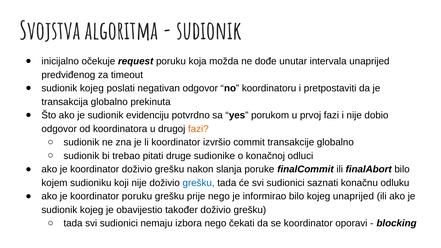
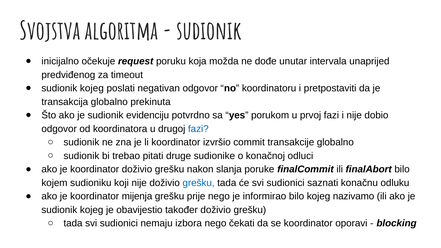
fazi at (198, 129) colour: orange -> blue
koordinator poruku: poruku -> mijenja
kojeg unaprijed: unaprijed -> nazivamo
